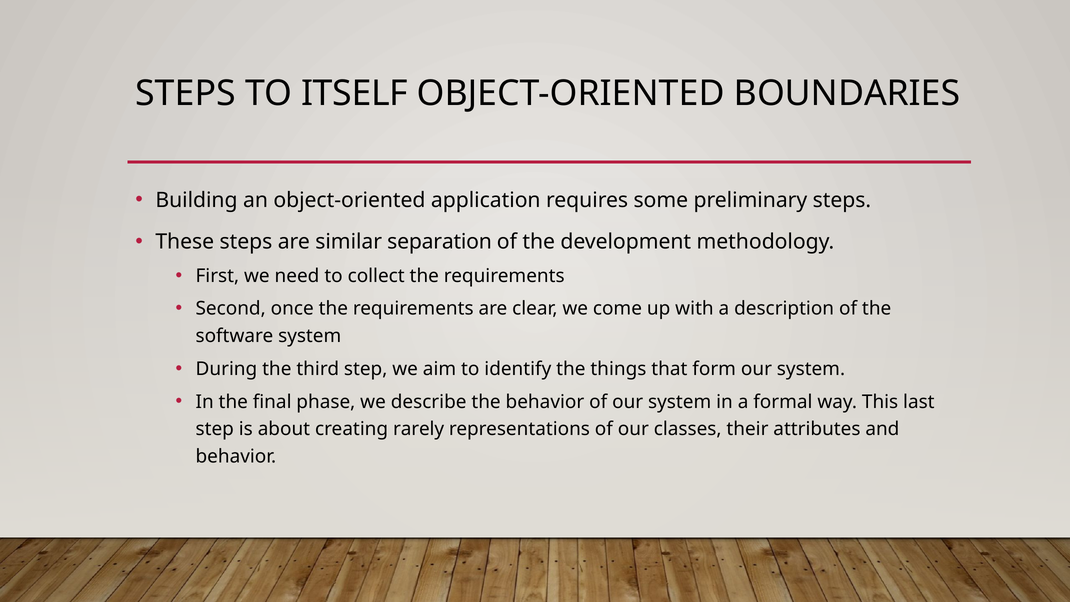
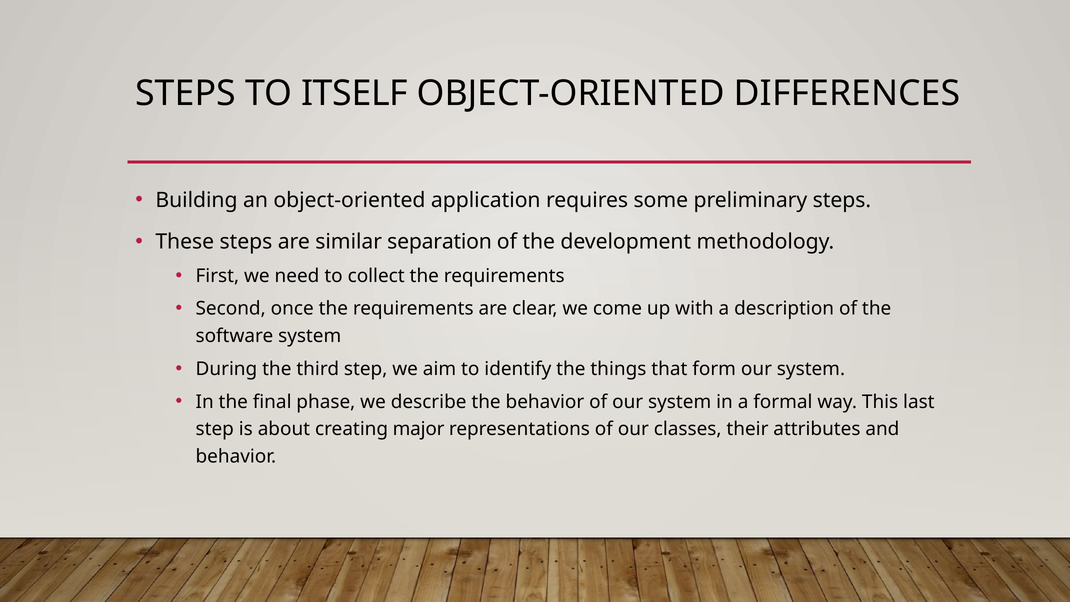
BOUNDARIES: BOUNDARIES -> DIFFERENCES
rarely: rarely -> major
